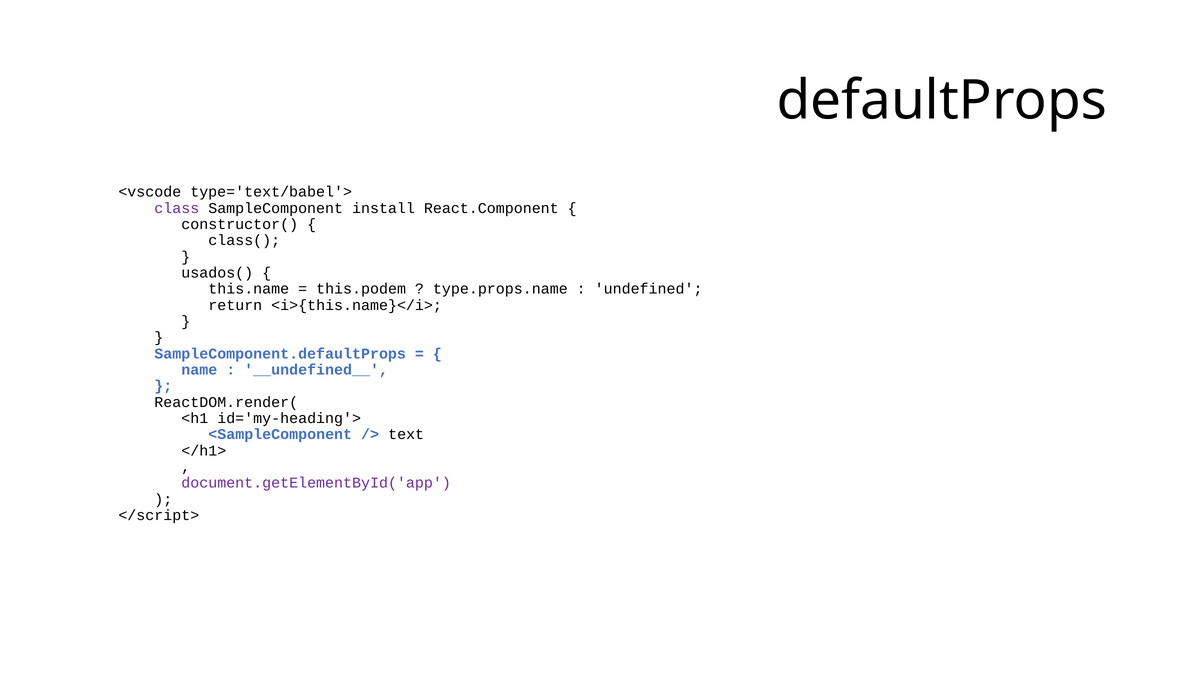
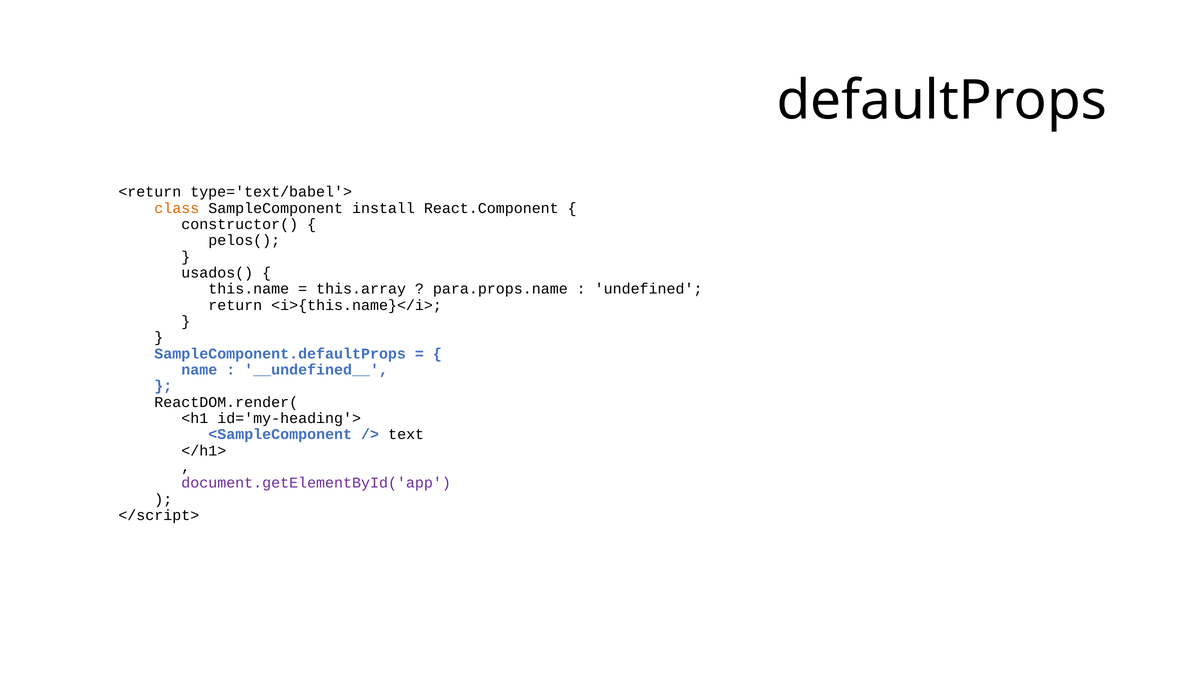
<vscode: <vscode -> <return
class colour: purple -> orange
class(: class( -> pelos(
this.podem: this.podem -> this.array
type.props.name: type.props.name -> para.props.name
